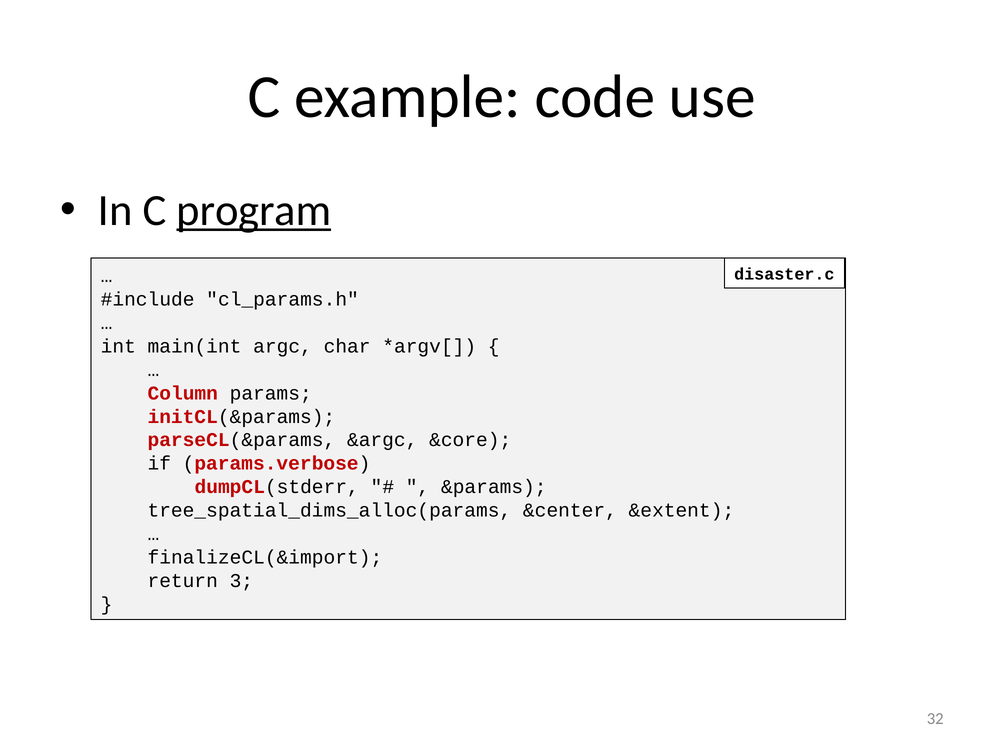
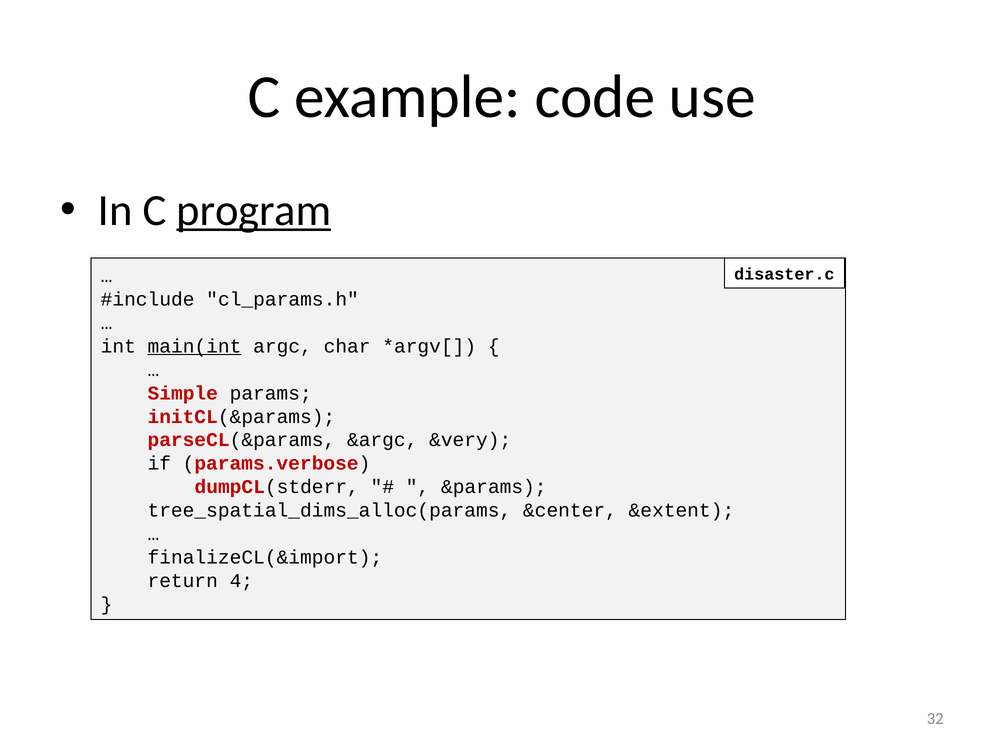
main(int underline: none -> present
Column: Column -> Simple
&core: &core -> &very
3: 3 -> 4
